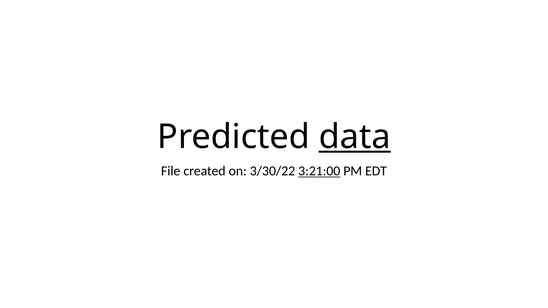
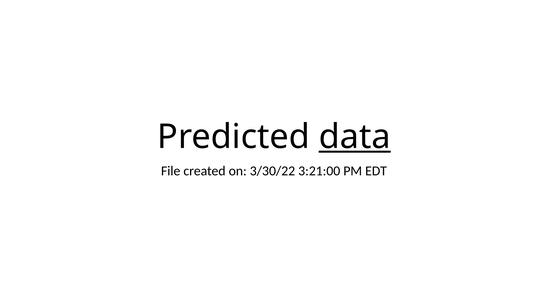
3:21:00 underline: present -> none
